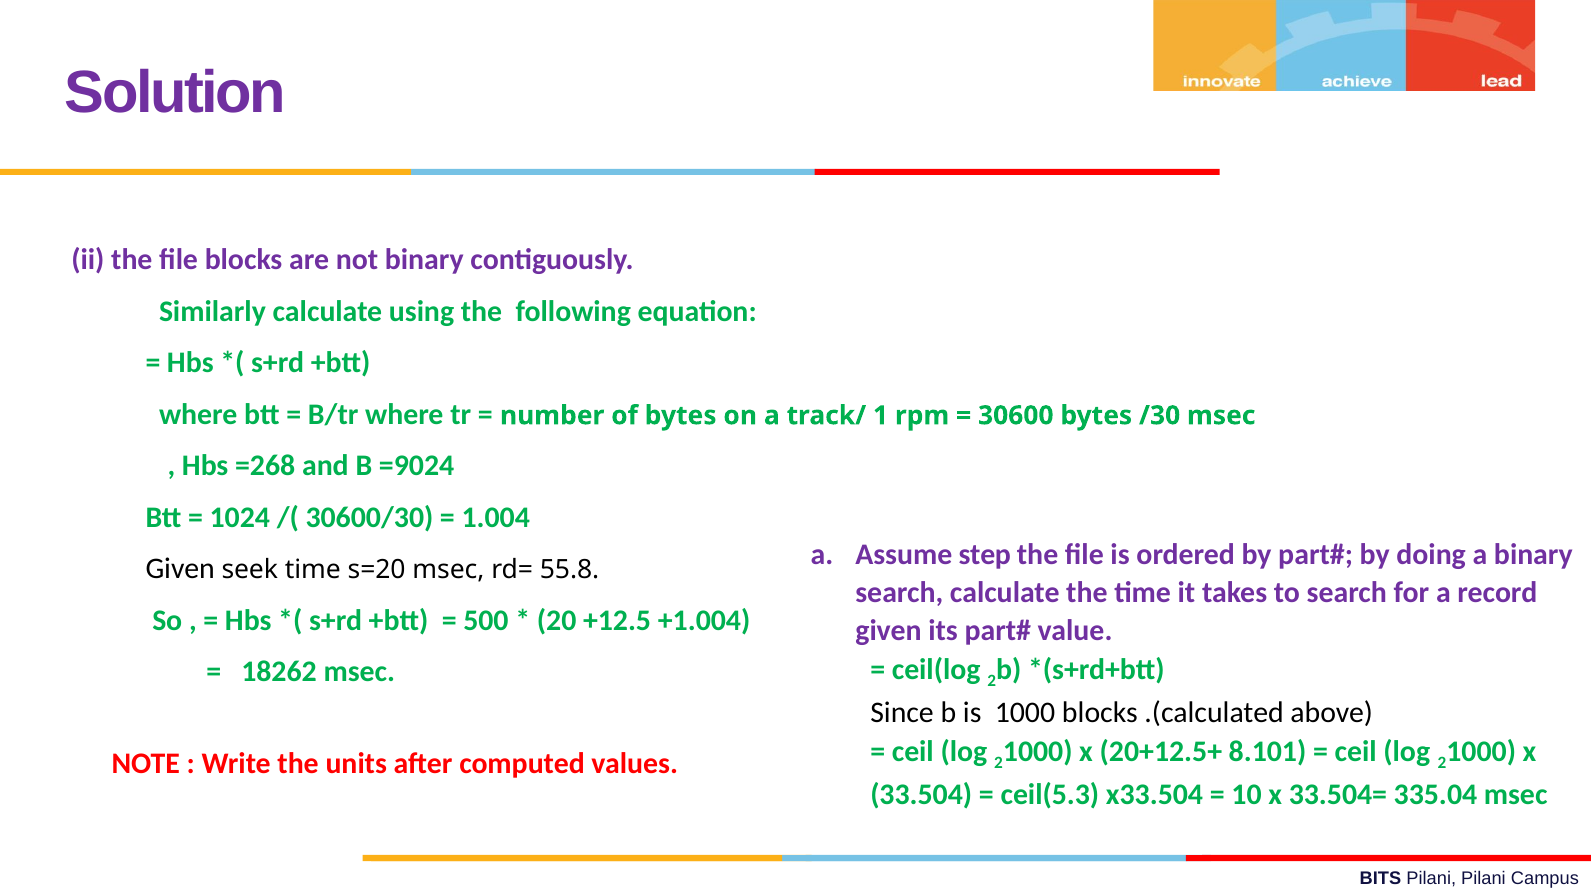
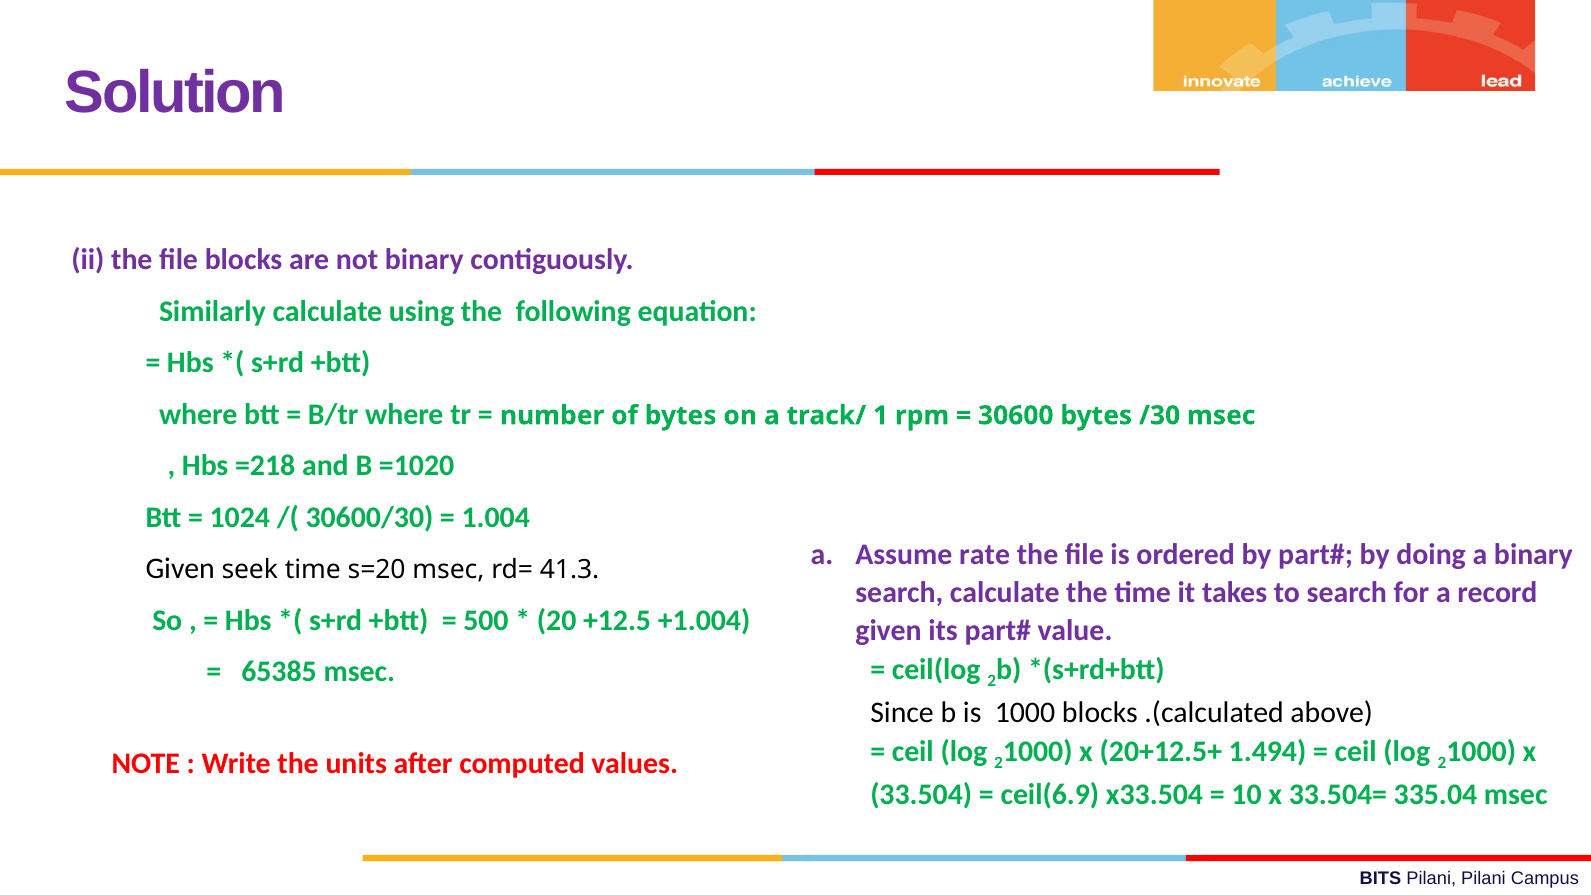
=268: =268 -> =218
=9024: =9024 -> =1020
step: step -> rate
55.8: 55.8 -> 41.3
18262: 18262 -> 65385
8.101: 8.101 -> 1.494
ceil(5.3: ceil(5.3 -> ceil(6.9
